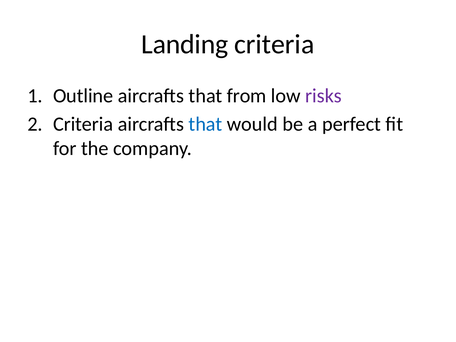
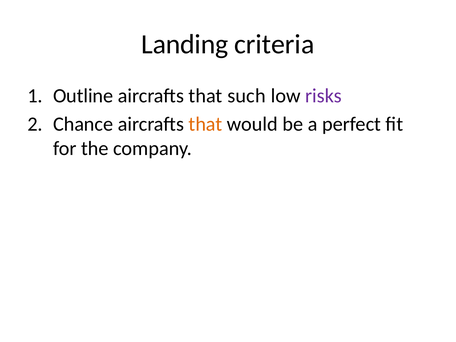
from: from -> such
Criteria at (83, 124): Criteria -> Chance
that at (206, 124) colour: blue -> orange
